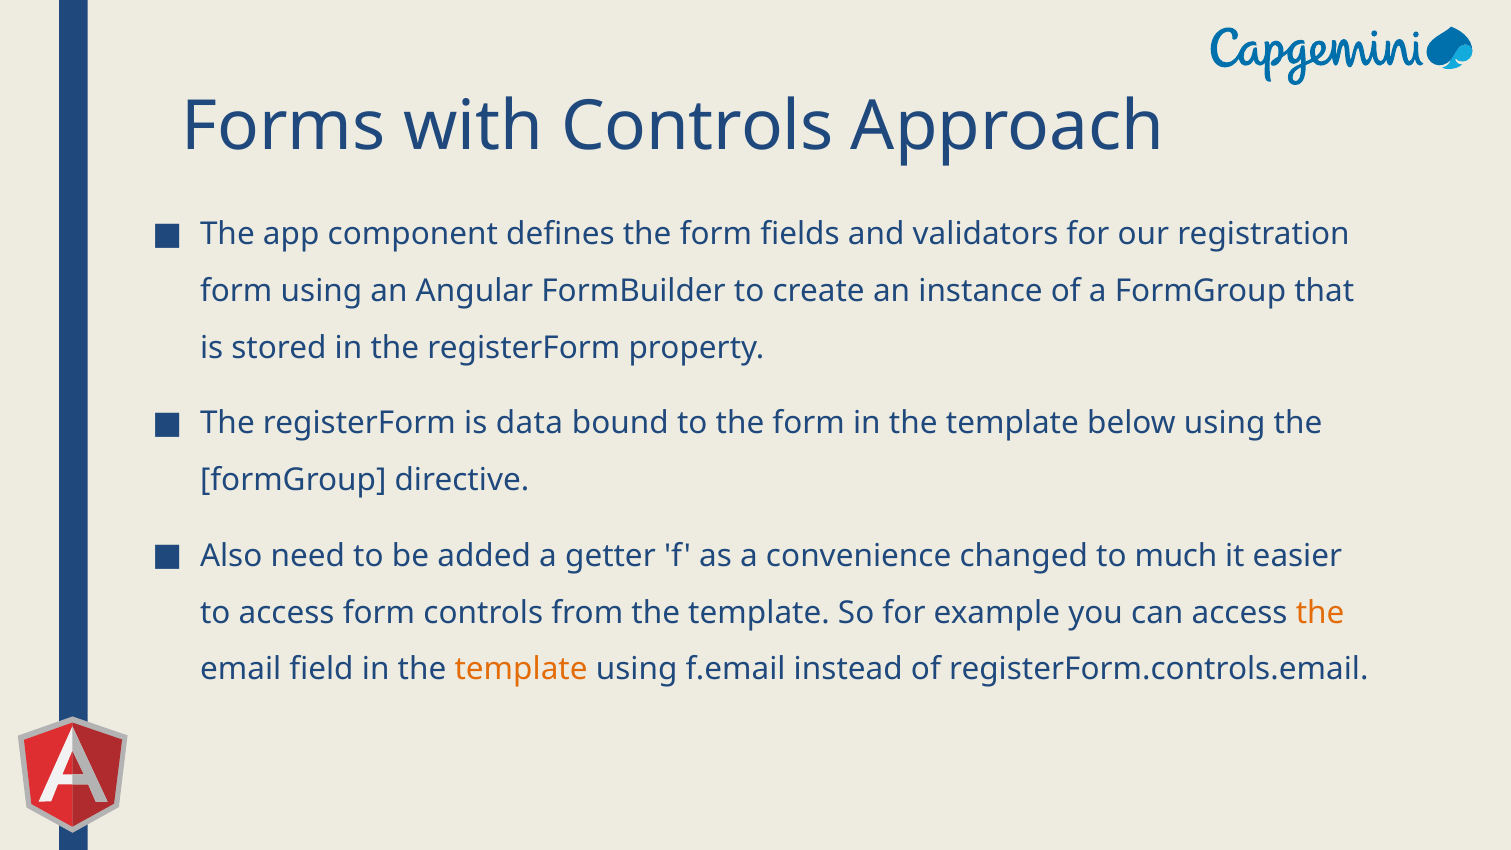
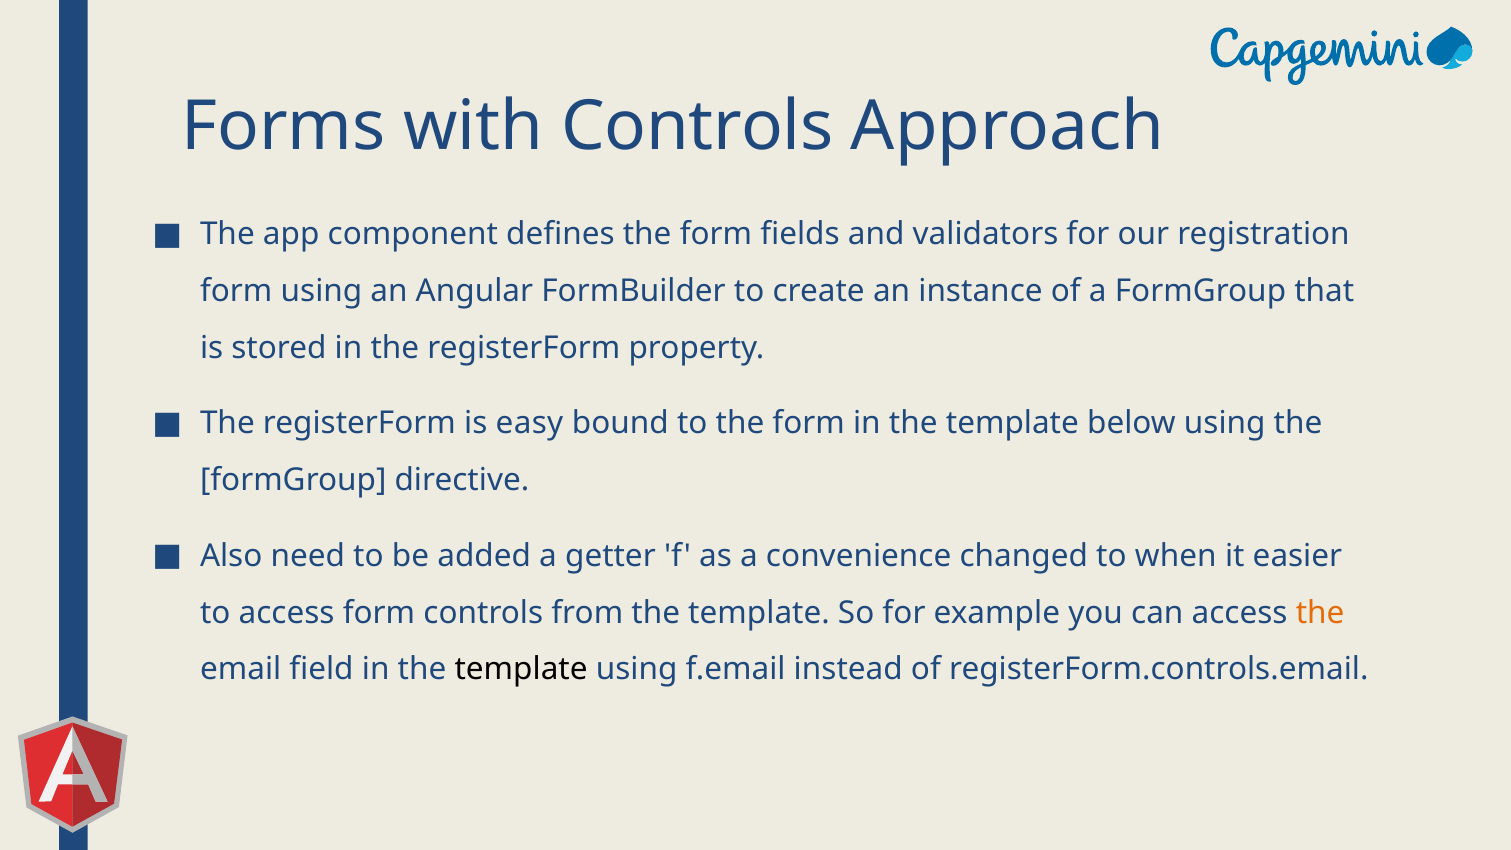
data: data -> easy
much: much -> when
template at (521, 669) colour: orange -> black
